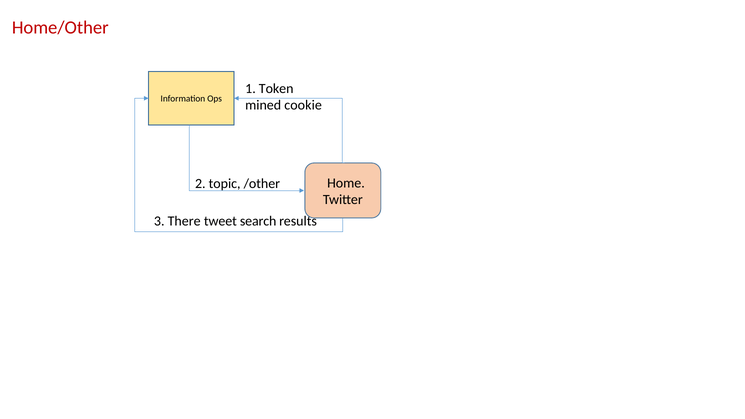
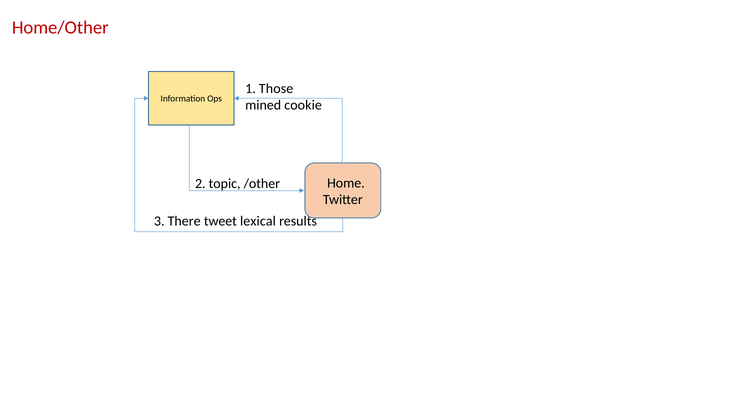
Token: Token -> Those
search: search -> lexical
